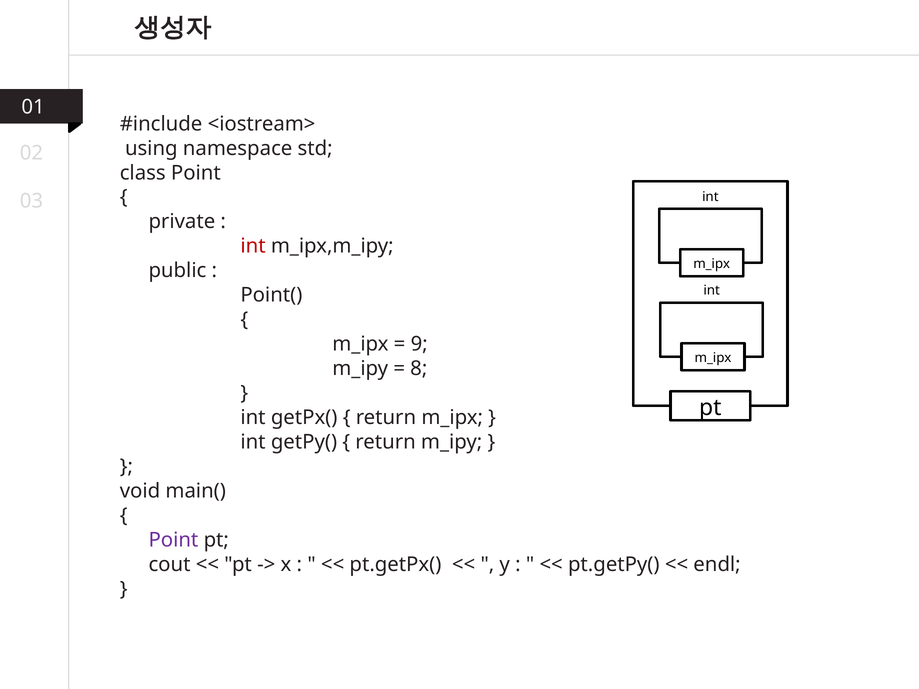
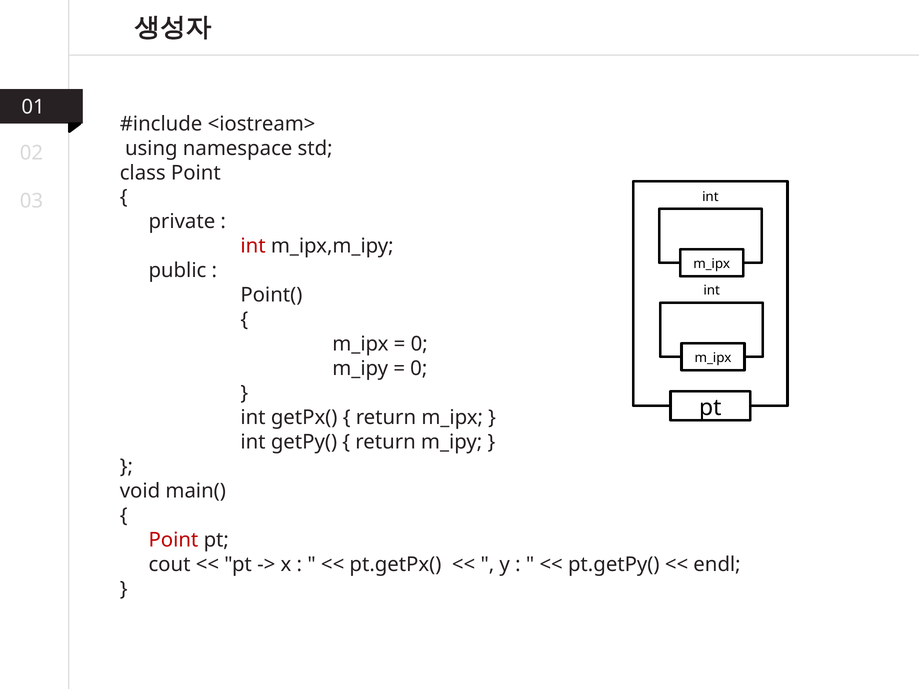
9 at (419, 344): 9 -> 0
8 at (419, 369): 8 -> 0
Point at (173, 540) colour: purple -> red
